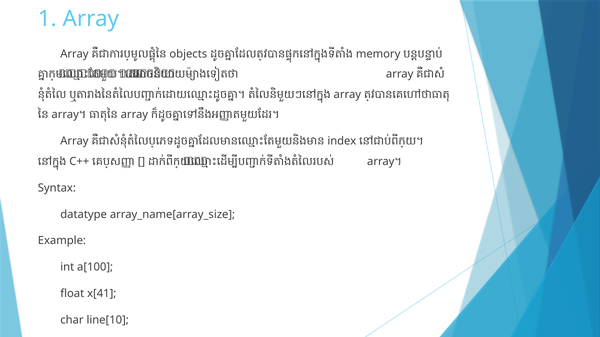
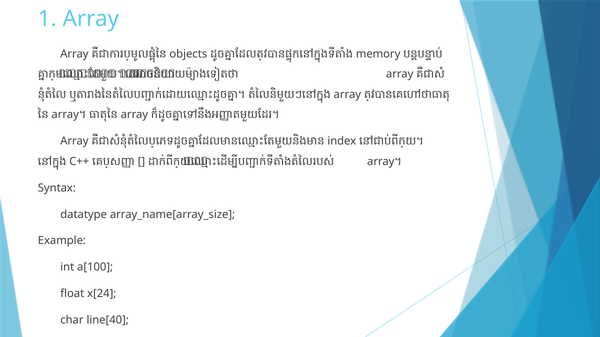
x[41: x[41 -> x[24
line[10: line[10 -> line[40
